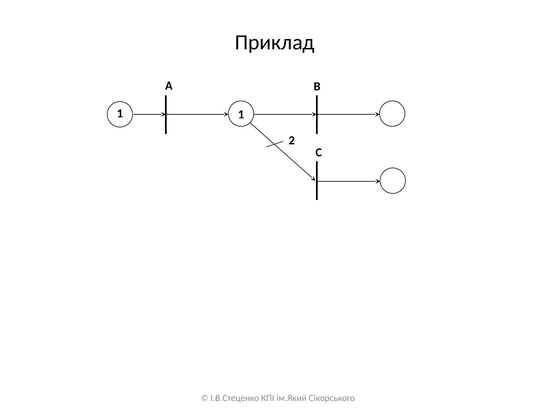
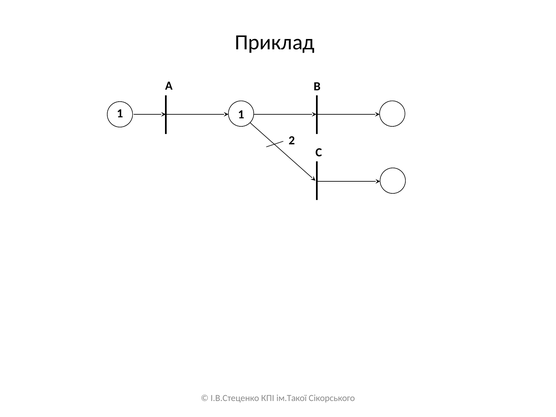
ім.Який: ім.Який -> ім.Такої
